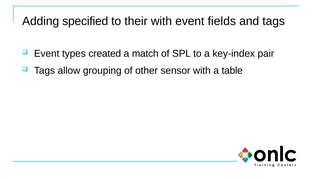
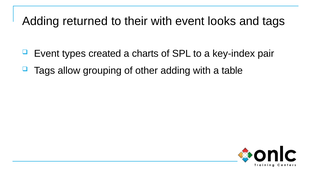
specified: specified -> returned
fields: fields -> looks
match: match -> charts
other sensor: sensor -> adding
